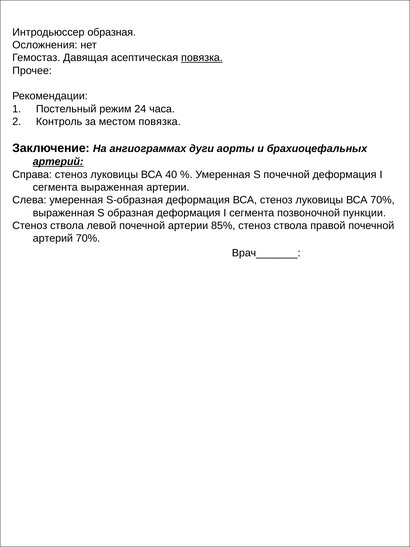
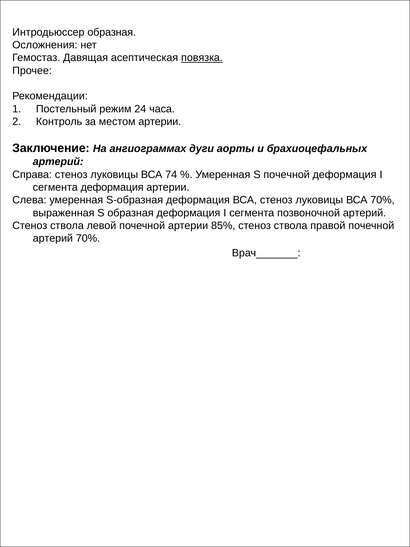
местом повязка: повязка -> артерии
артерий at (58, 162) underline: present -> none
40: 40 -> 74
сегмента выраженная: выраженная -> деформация
позвоночной пункции: пункции -> артерий
